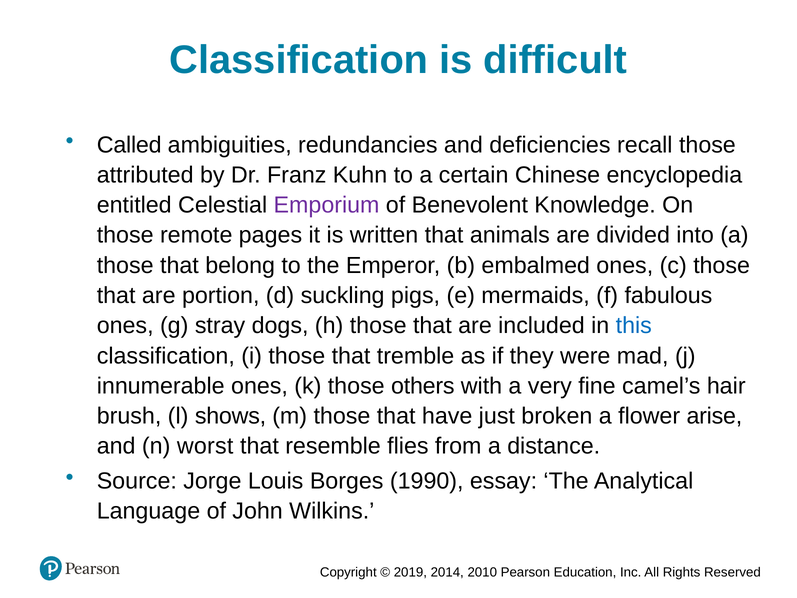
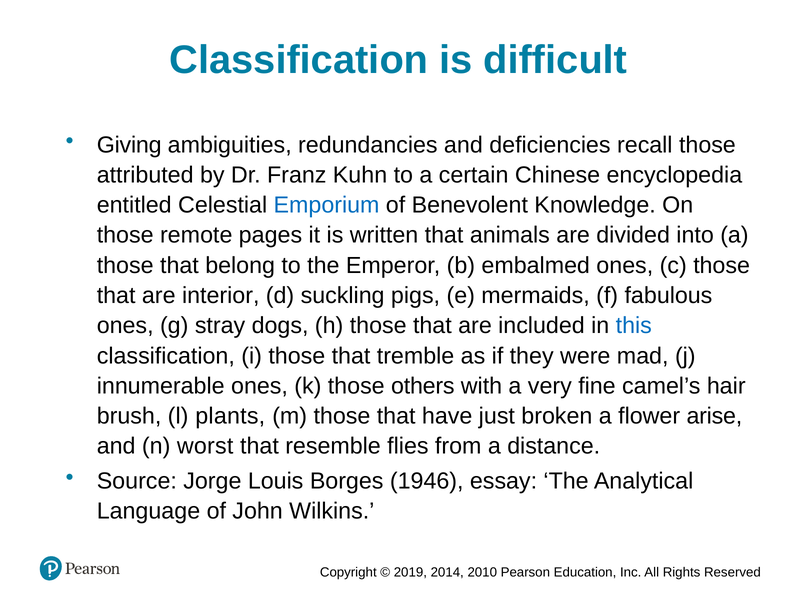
Called: Called -> Giving
Emporium colour: purple -> blue
portion: portion -> interior
shows: shows -> plants
1990: 1990 -> 1946
